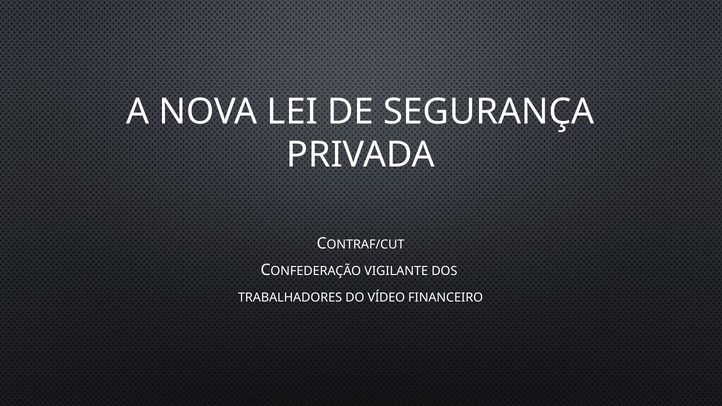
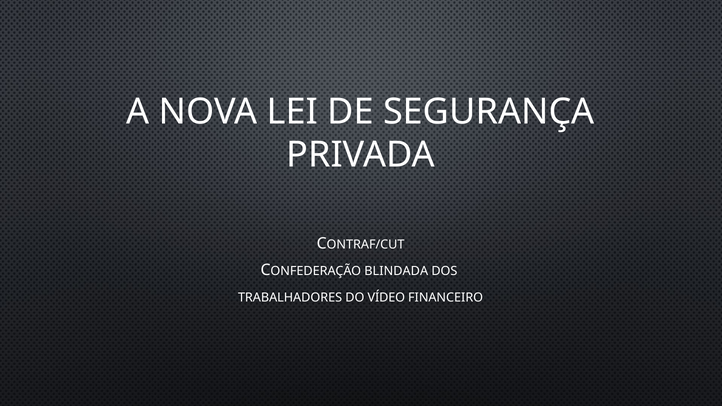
VIGILANTE: VIGILANTE -> BLINDADA
